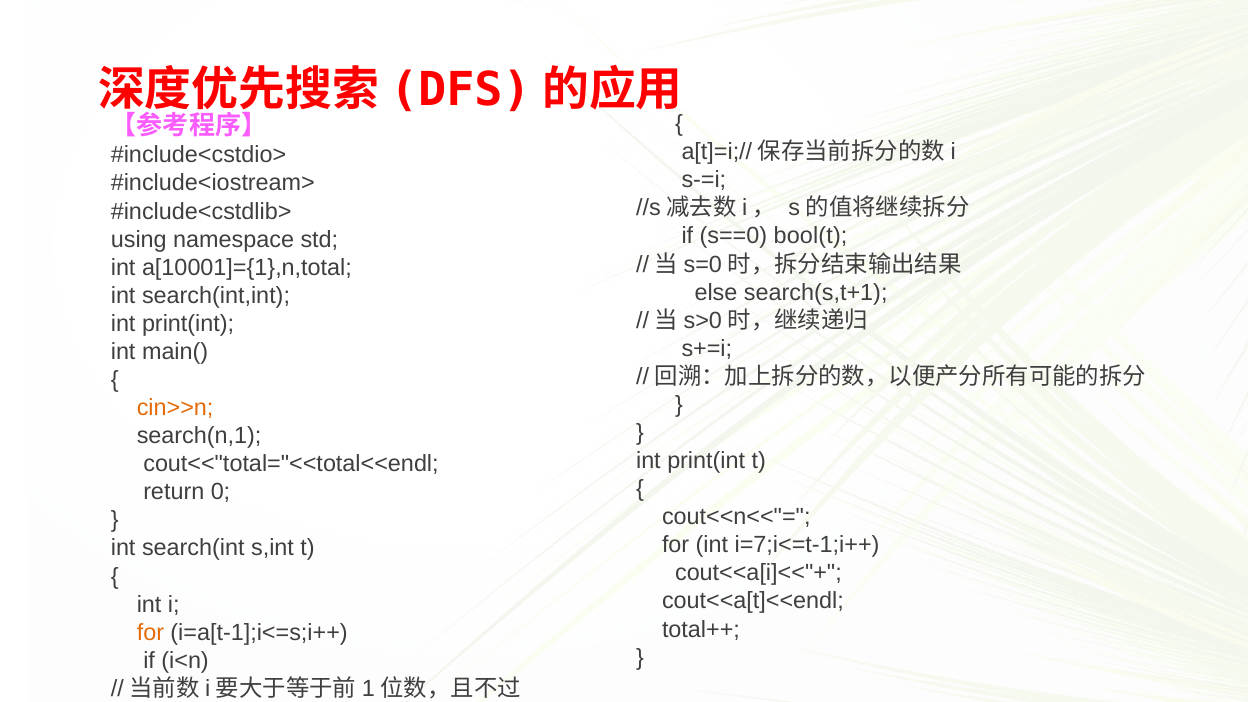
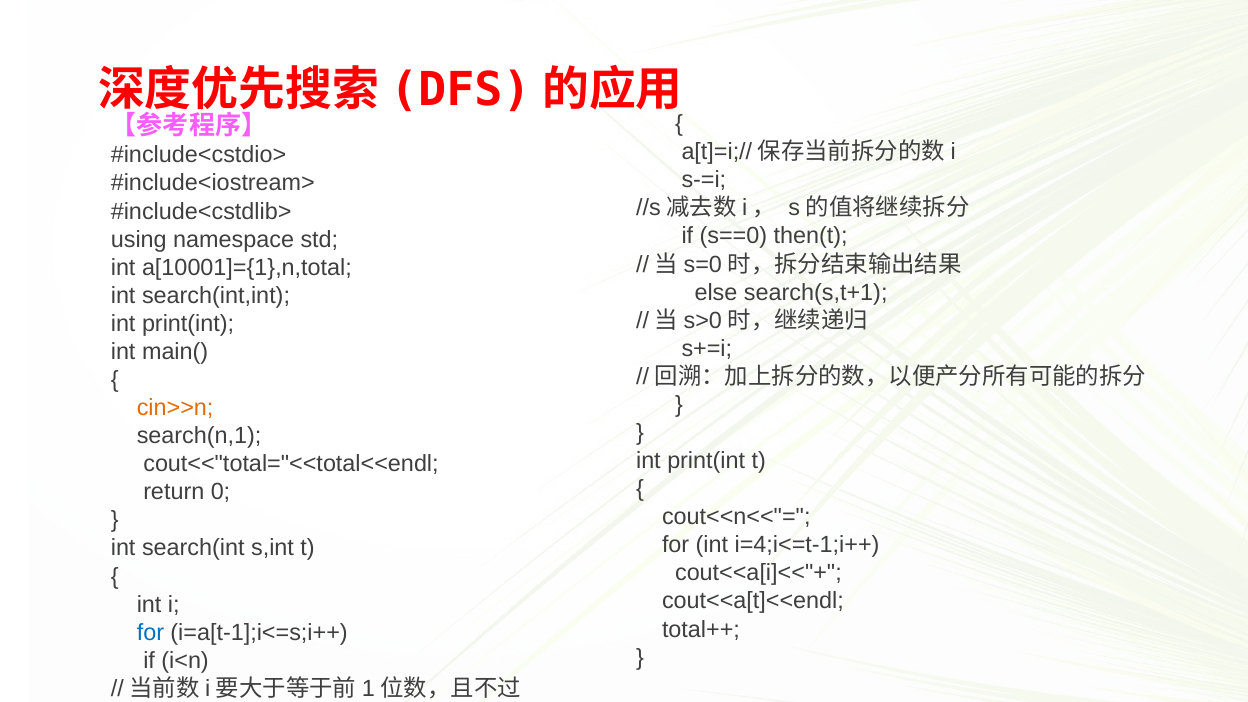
bool(t: bool(t -> then(t
i=7;i<=t-1;i++: i=7;i<=t-1;i++ -> i=4;i<=t-1;i++
for at (150, 633) colour: orange -> blue
